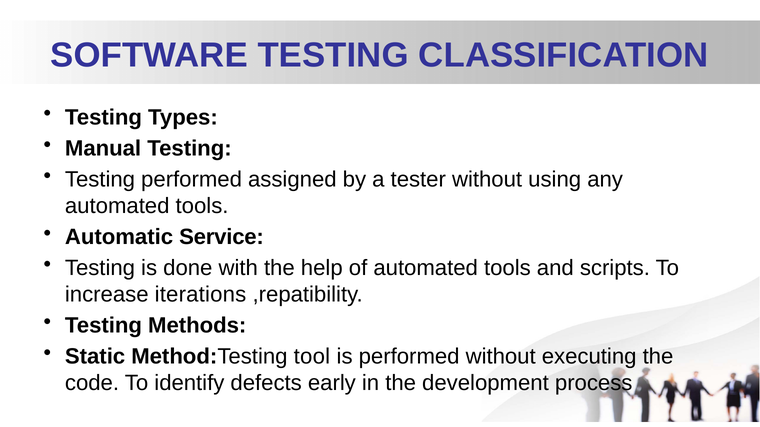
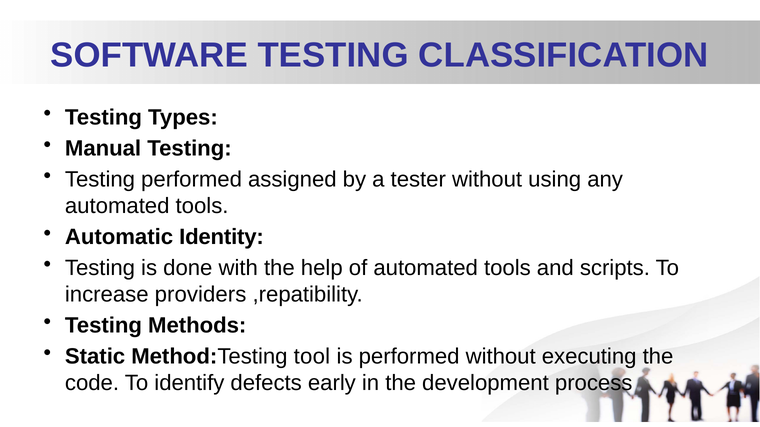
Service: Service -> Identity
iterations: iterations -> providers
